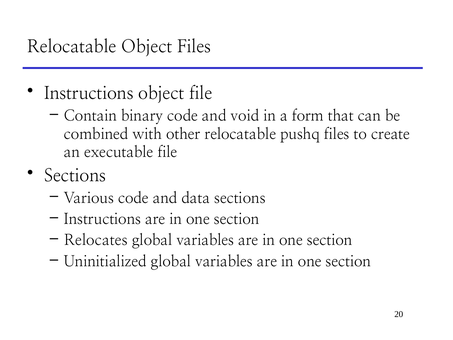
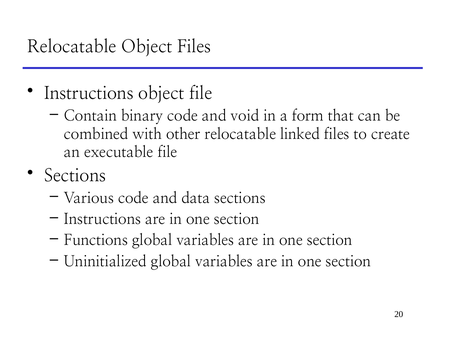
pushq: pushq -> linked
Relocates: Relocates -> Functions
